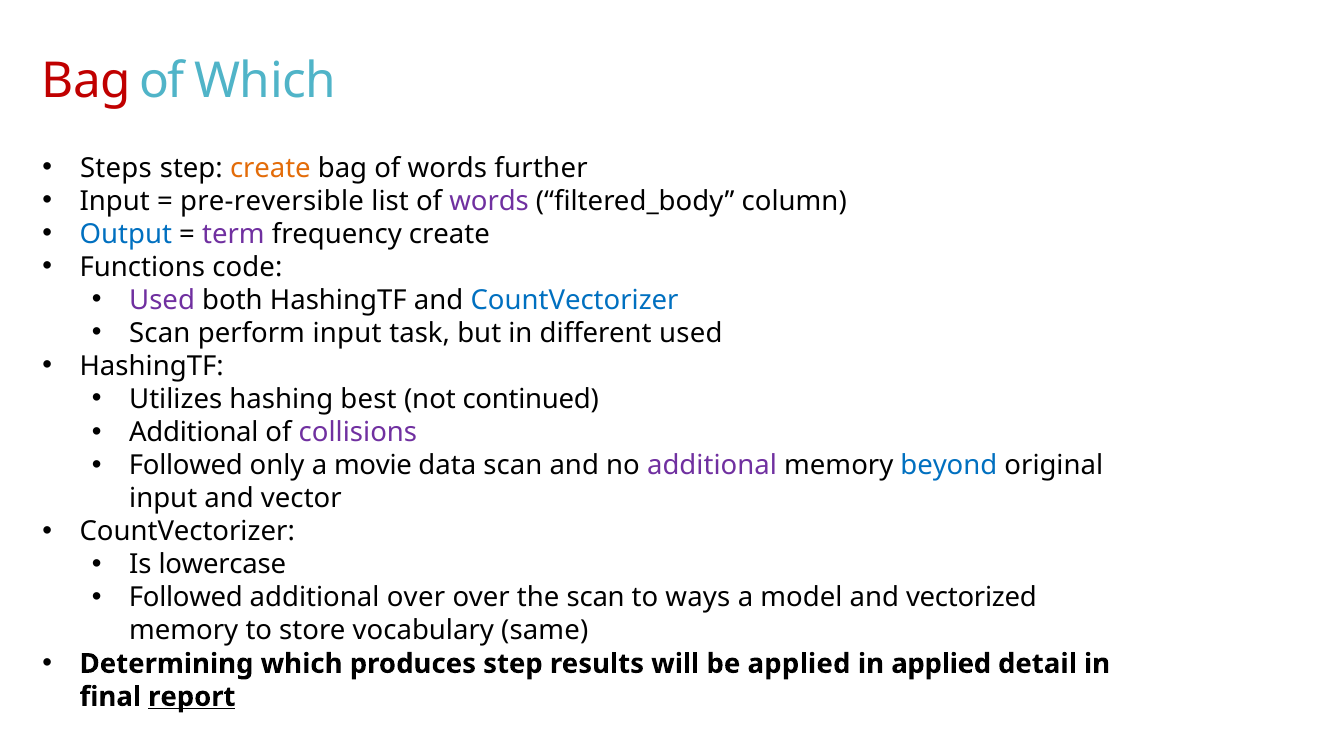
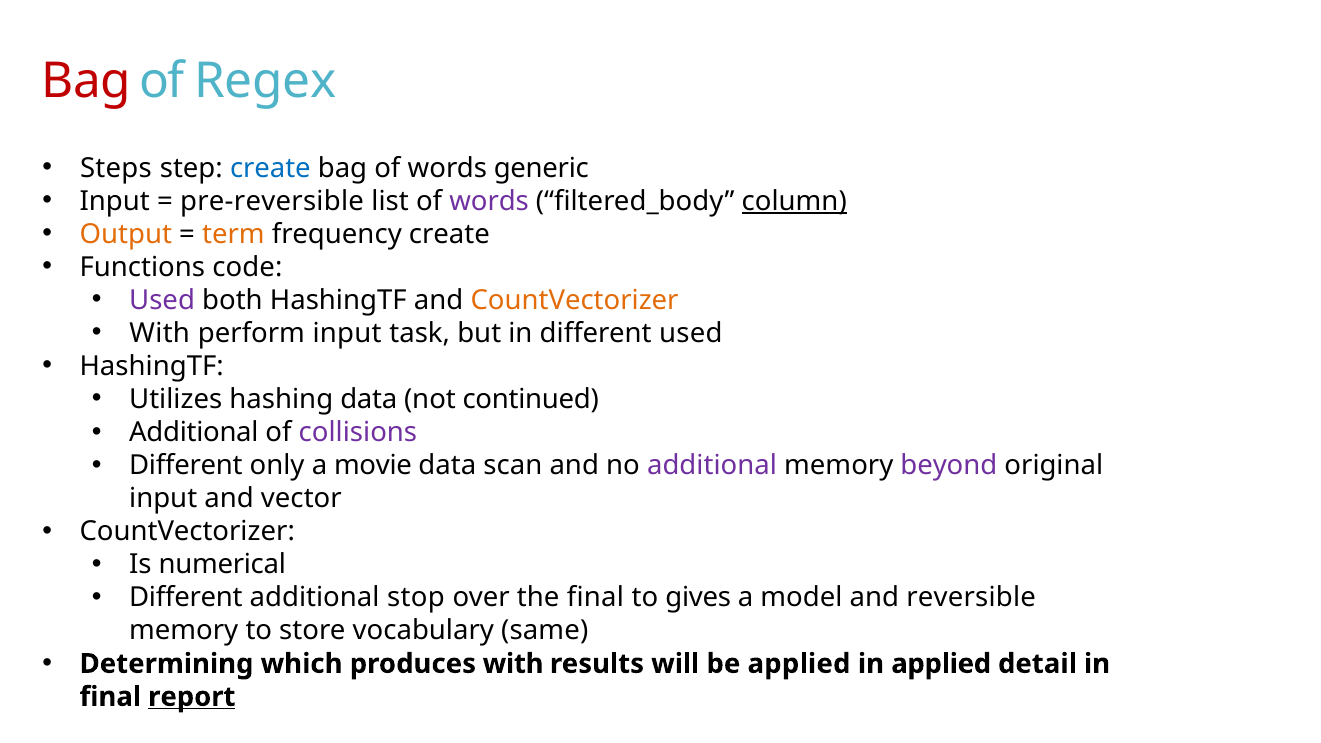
of Which: Which -> Regex
create at (270, 168) colour: orange -> blue
further: further -> generic
column underline: none -> present
Output colour: blue -> orange
term colour: purple -> orange
CountVectorizer at (575, 300) colour: blue -> orange
Scan at (160, 333): Scan -> With
hashing best: best -> data
Followed at (186, 466): Followed -> Different
beyond colour: blue -> purple
lowercase: lowercase -> numerical
Followed at (186, 598): Followed -> Different
additional over: over -> stop
the scan: scan -> final
ways: ways -> gives
vectorized: vectorized -> reversible
produces step: step -> with
